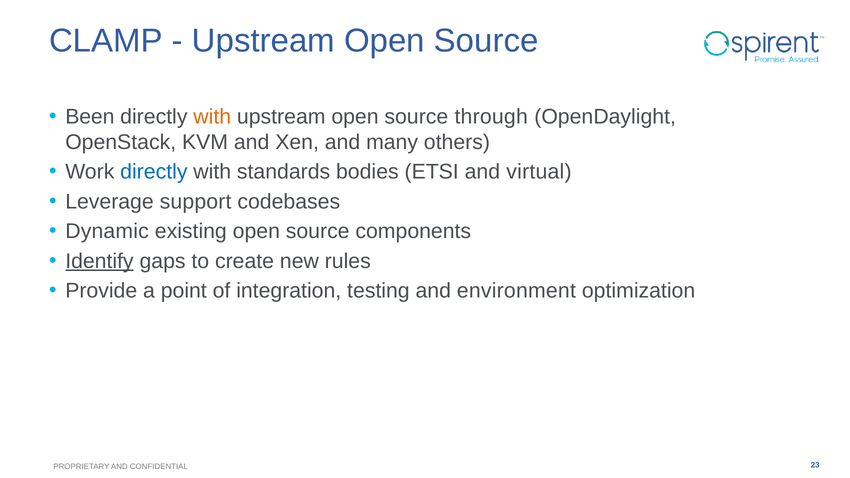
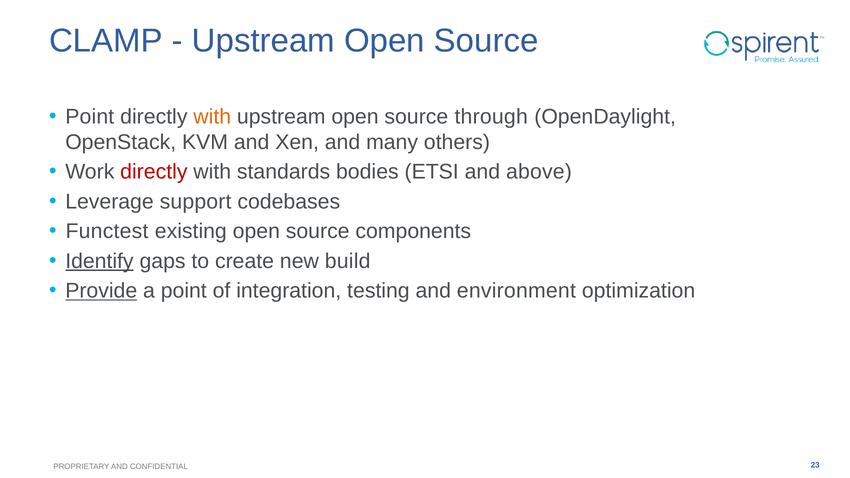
Been at (90, 117): Been -> Point
directly at (154, 172) colour: blue -> red
virtual: virtual -> above
Dynamic: Dynamic -> Functest
rules: rules -> build
Provide underline: none -> present
